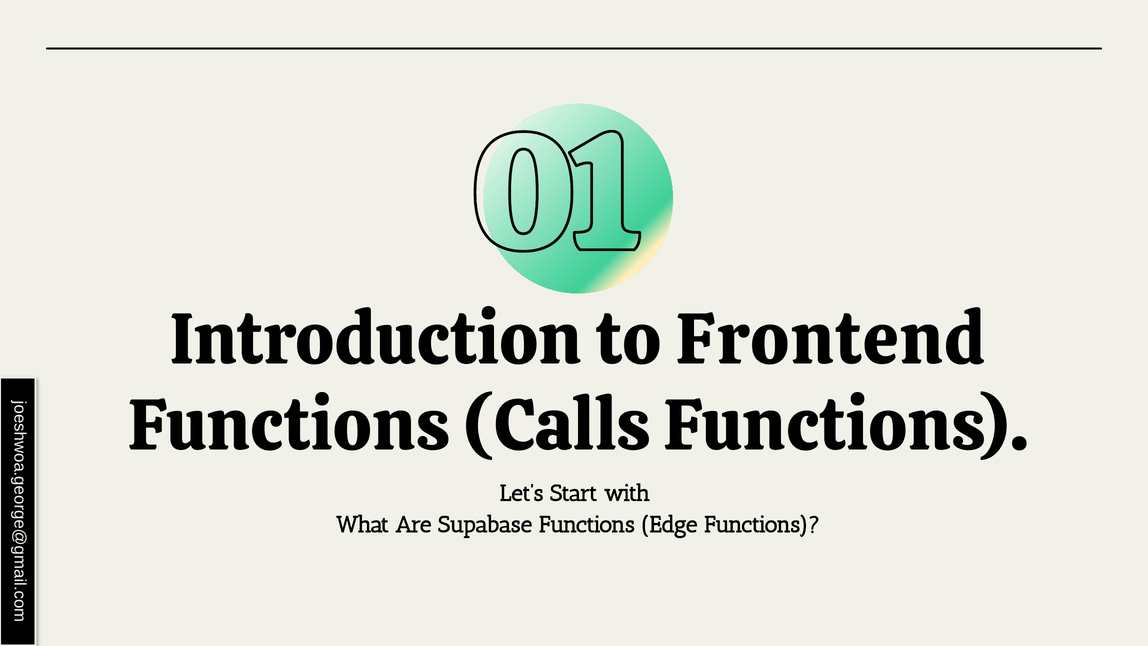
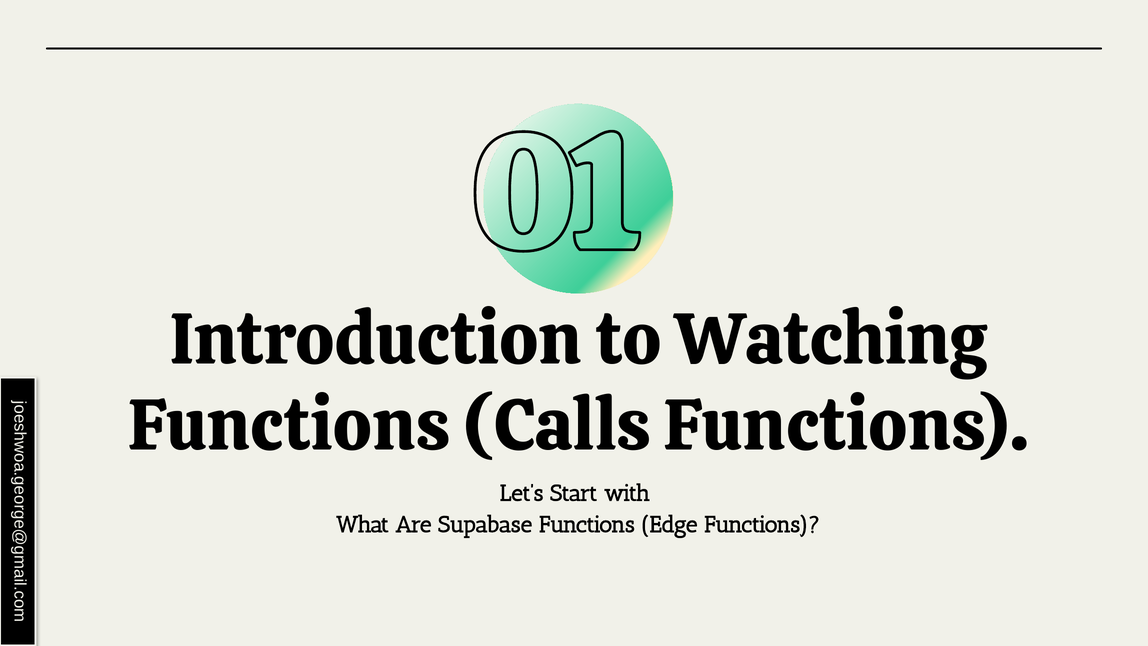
Frontend: Frontend -> Watching
